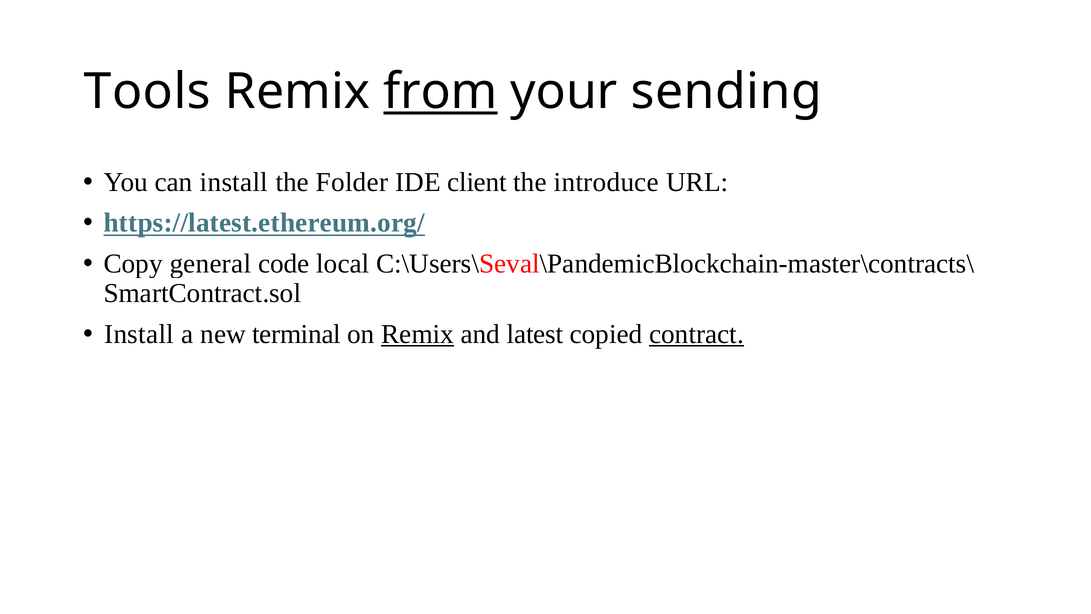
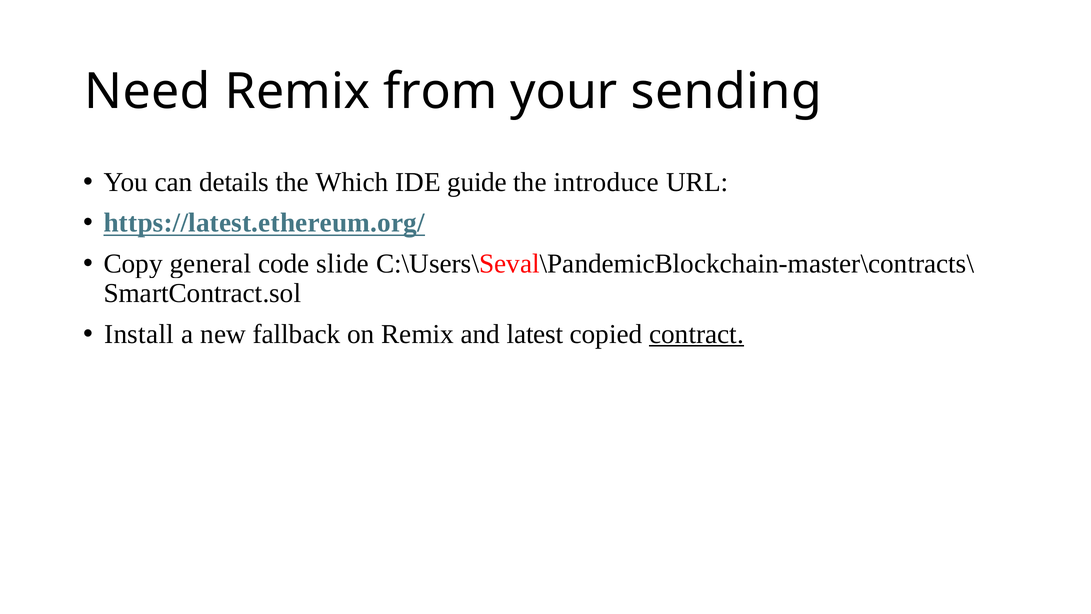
Tools: Tools -> Need
from underline: present -> none
can install: install -> details
Folder: Folder -> Which
client: client -> guide
local: local -> slide
terminal: terminal -> fallback
Remix at (418, 334) underline: present -> none
